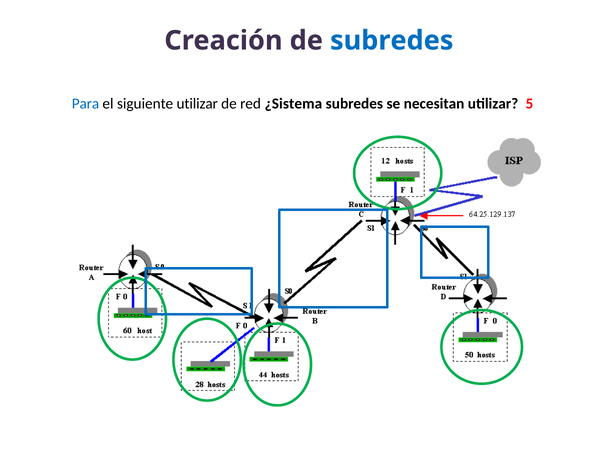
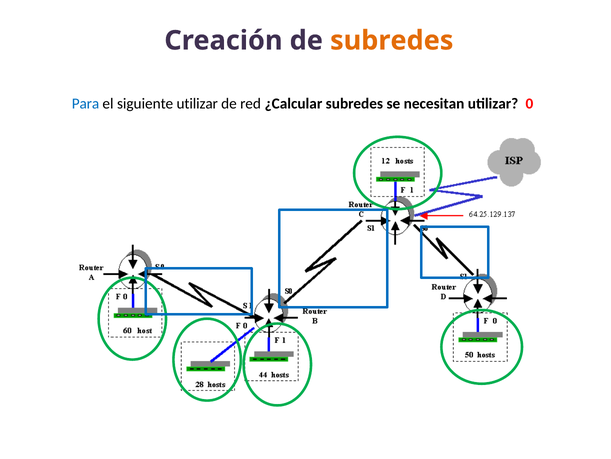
subredes at (392, 40) colour: blue -> orange
¿Sistema: ¿Sistema -> ¿Calcular
5: 5 -> 0
